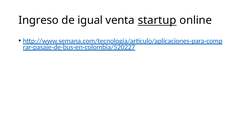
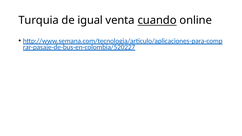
Ingreso: Ingreso -> Turquia
startup: startup -> cuando
